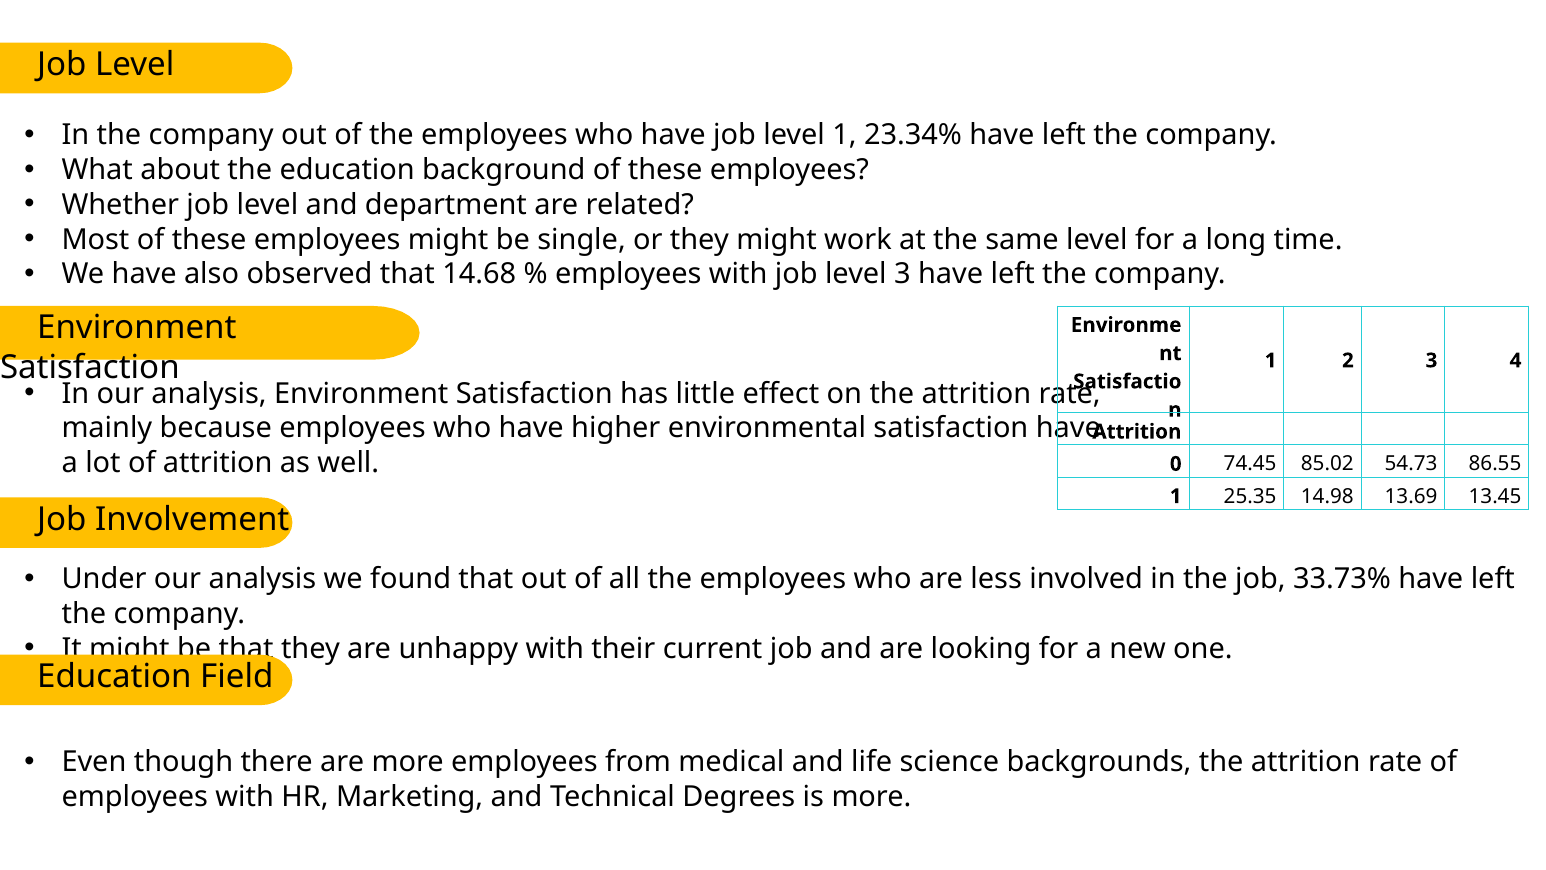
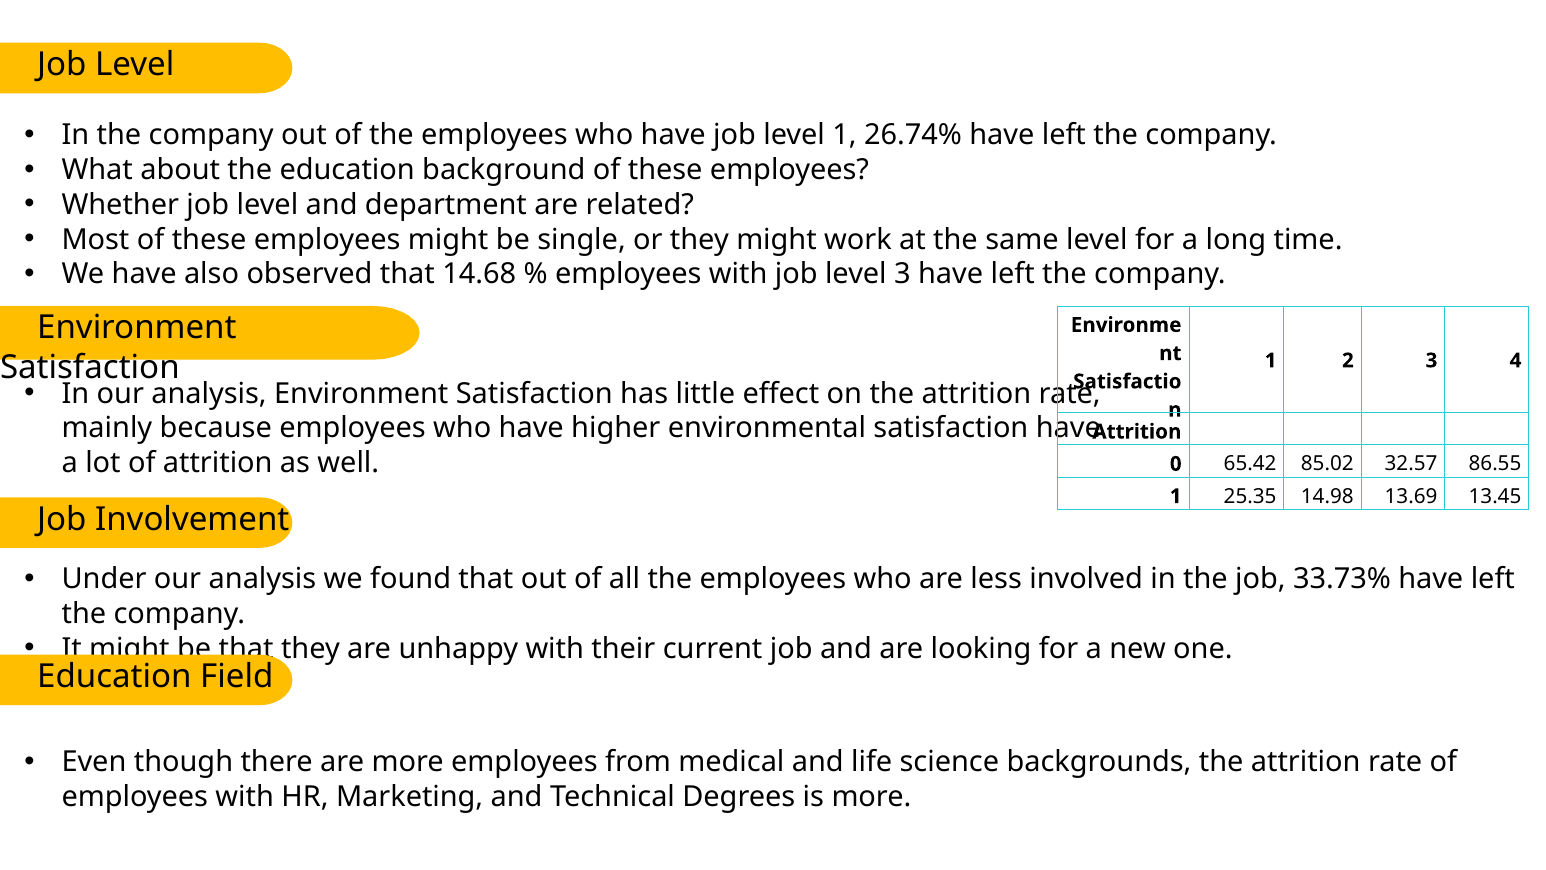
23.34%: 23.34% -> 26.74%
74.45: 74.45 -> 65.42
54.73: 54.73 -> 32.57
